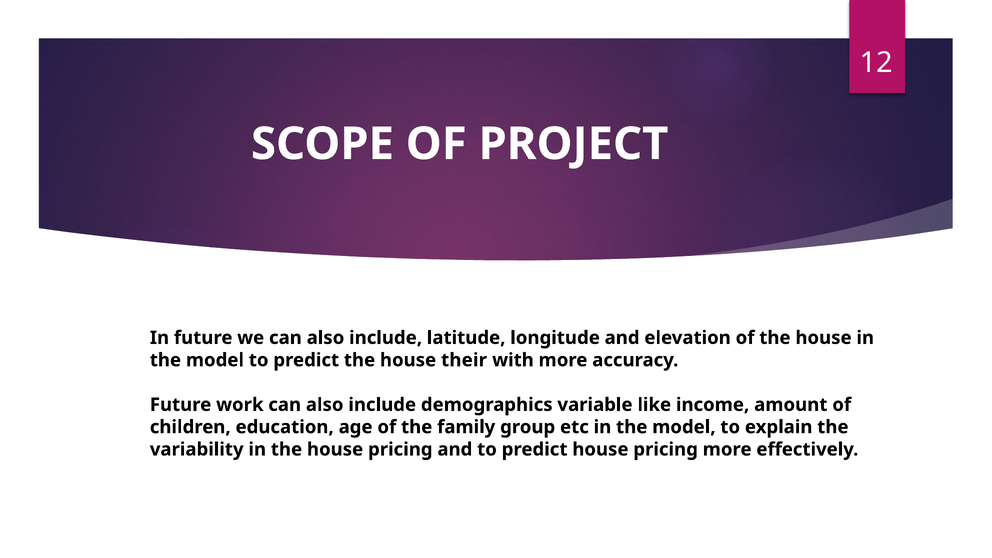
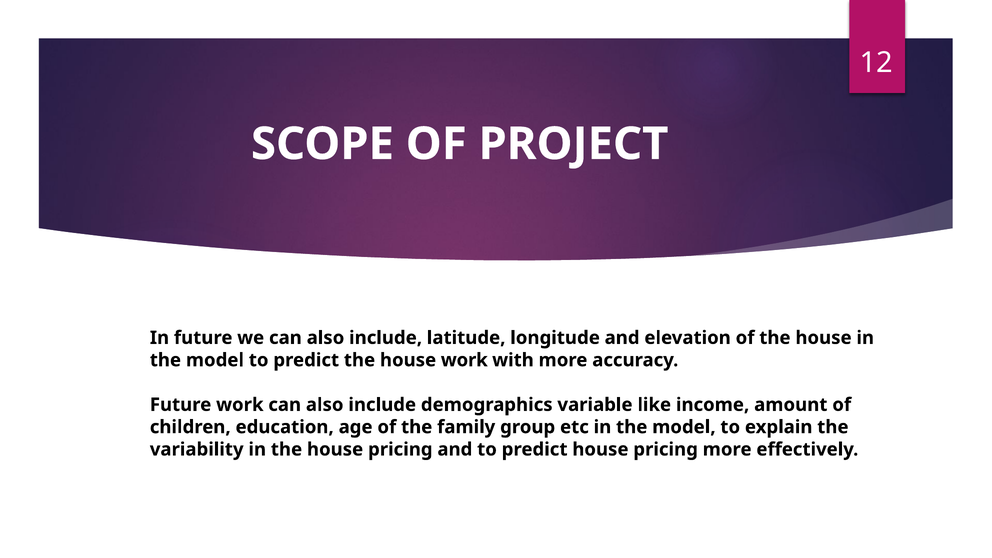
house their: their -> work
